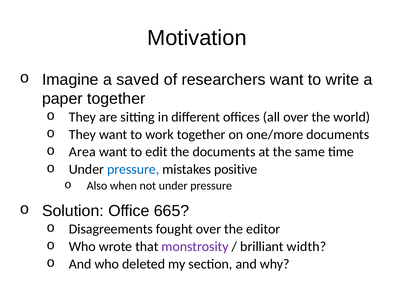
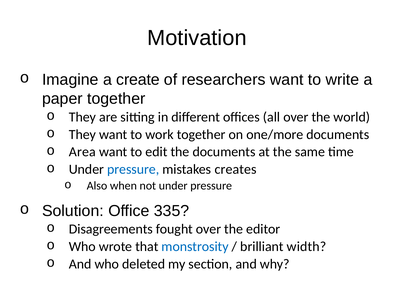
saved: saved -> create
positive: positive -> creates
665: 665 -> 335
monstrosity colour: purple -> blue
